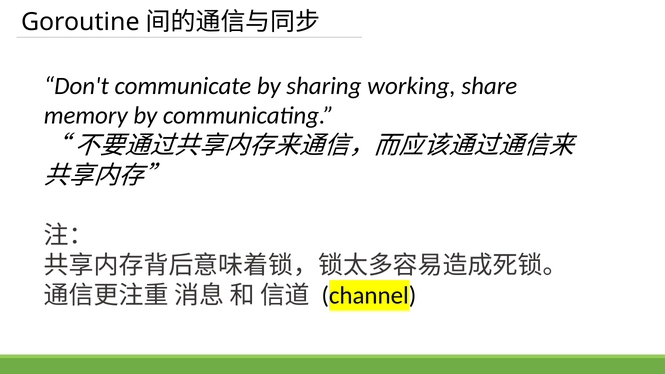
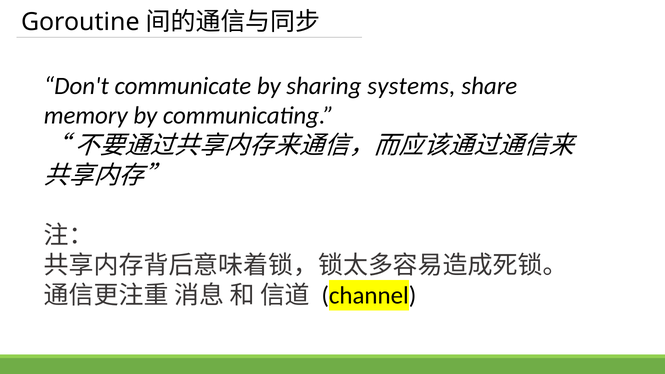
working: working -> systems
